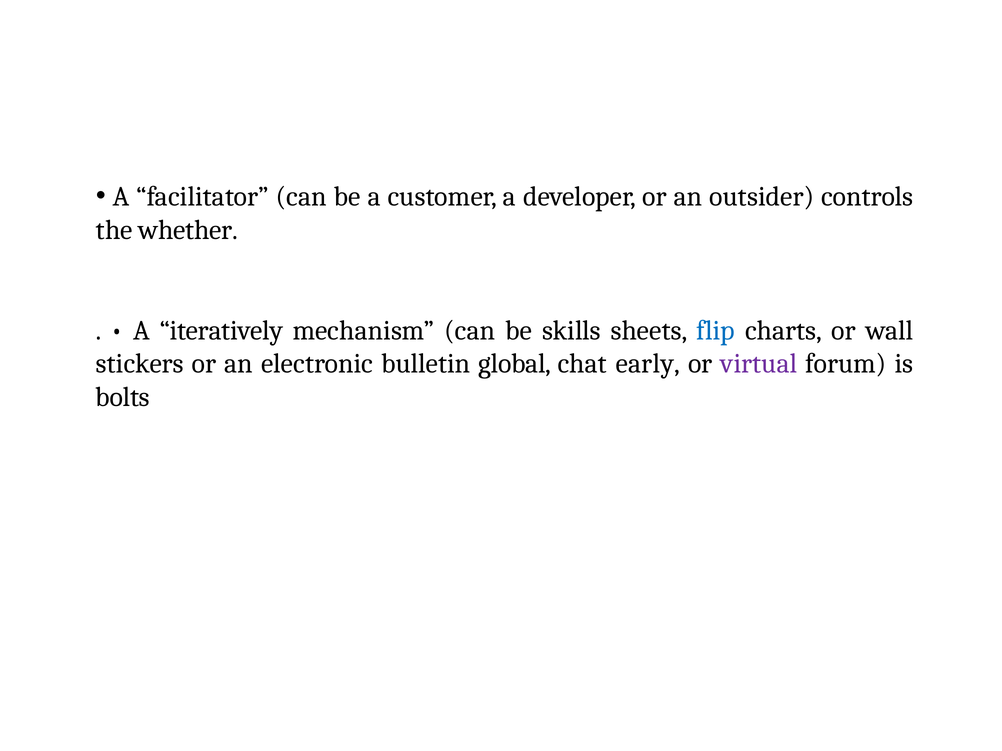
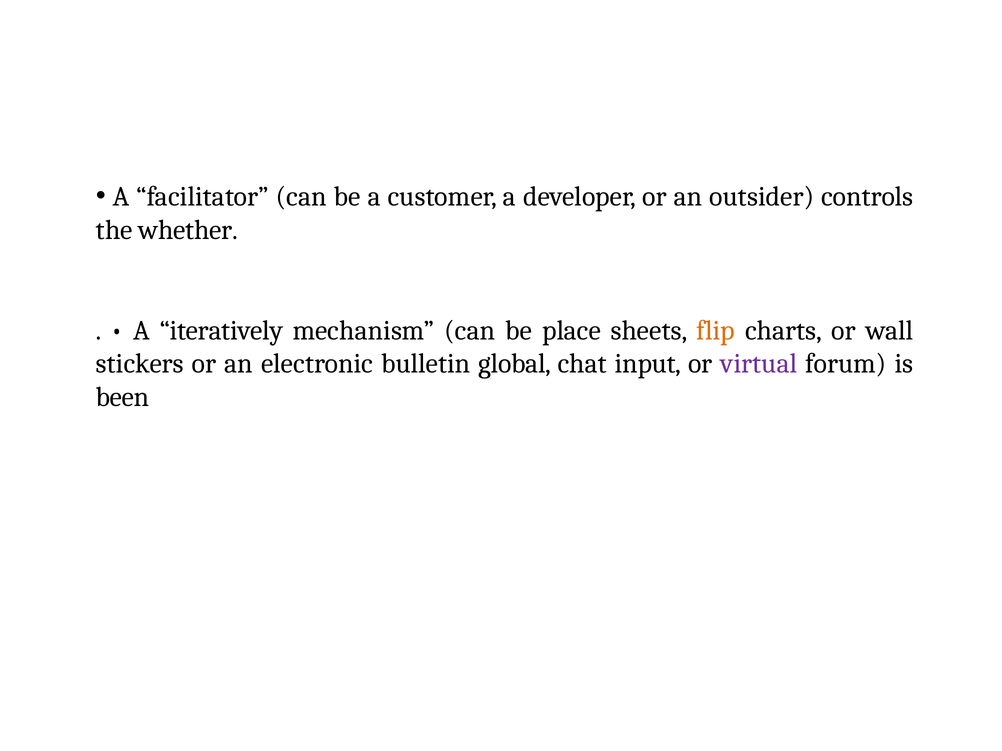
skills: skills -> place
flip colour: blue -> orange
early: early -> input
bolts: bolts -> been
